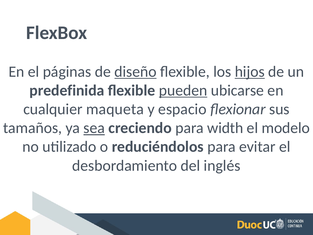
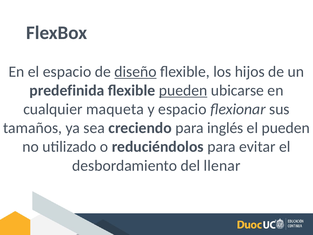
el páginas: páginas -> espacio
hijos underline: present -> none
sea underline: present -> none
width: width -> inglés
el modelo: modelo -> pueden
inglés: inglés -> llenar
